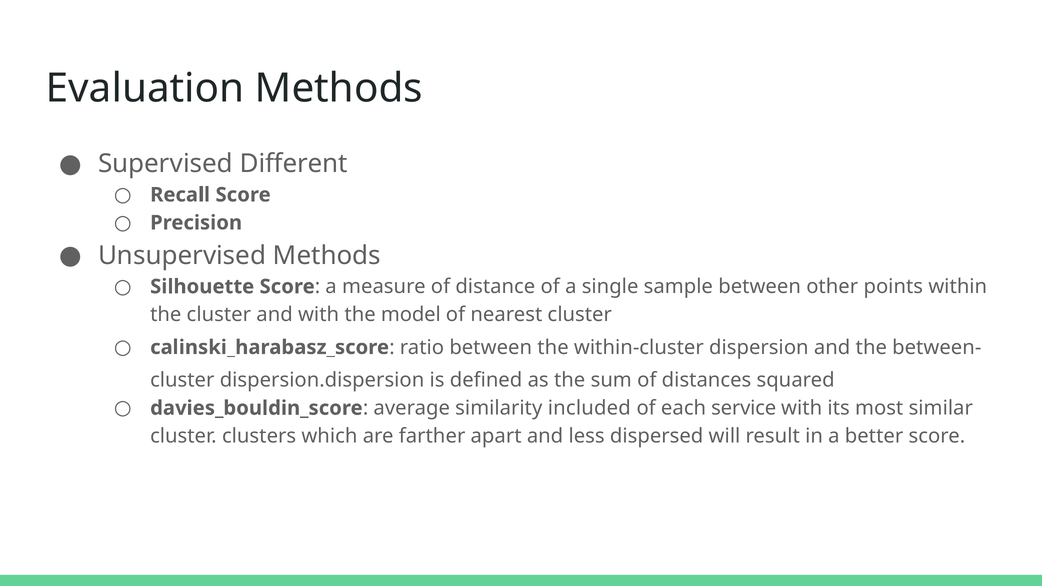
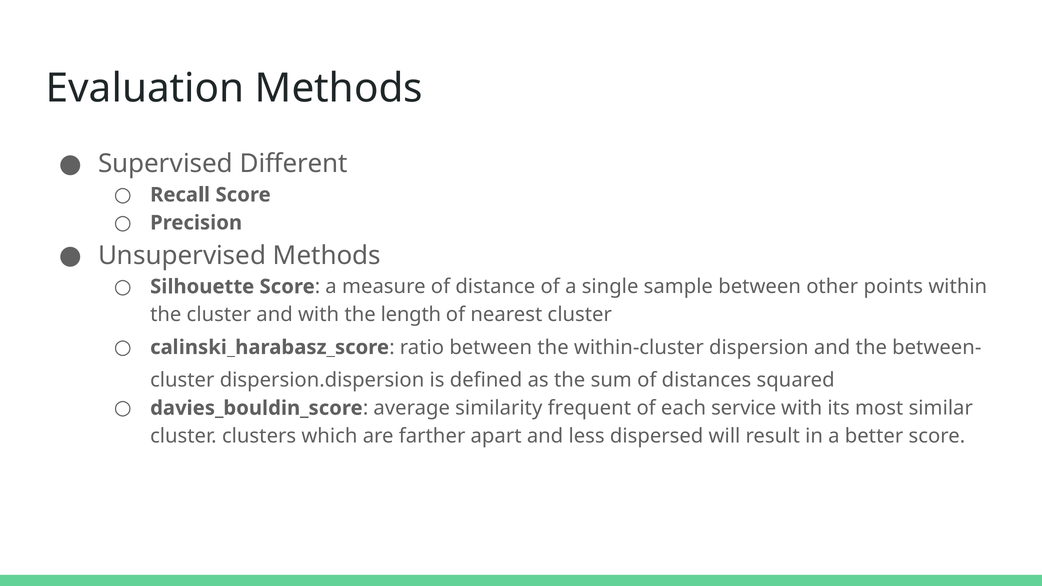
model: model -> length
included: included -> frequent
